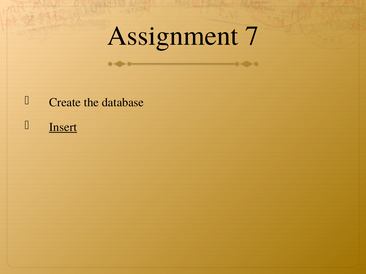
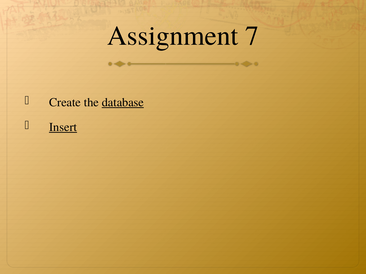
database underline: none -> present
